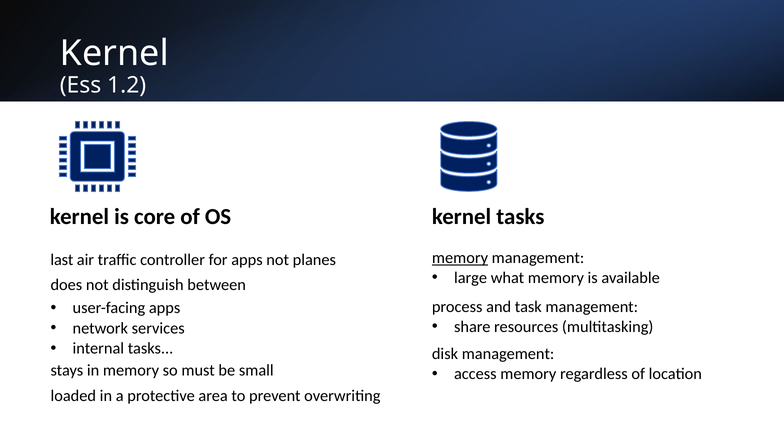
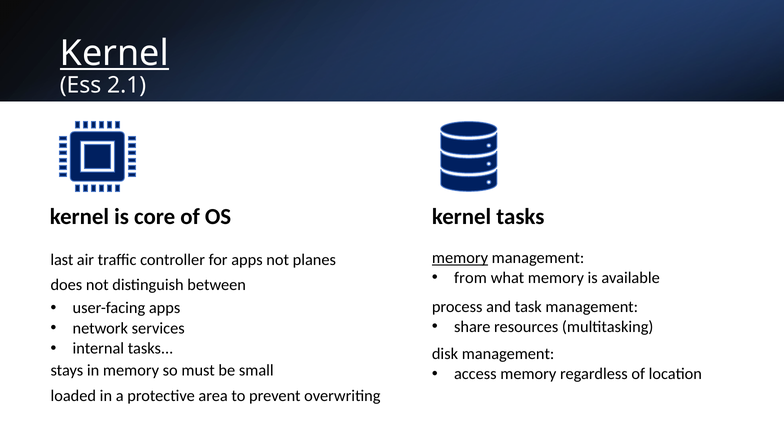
Kernel at (114, 53) underline: none -> present
1.2: 1.2 -> 2.1
large: large -> from
